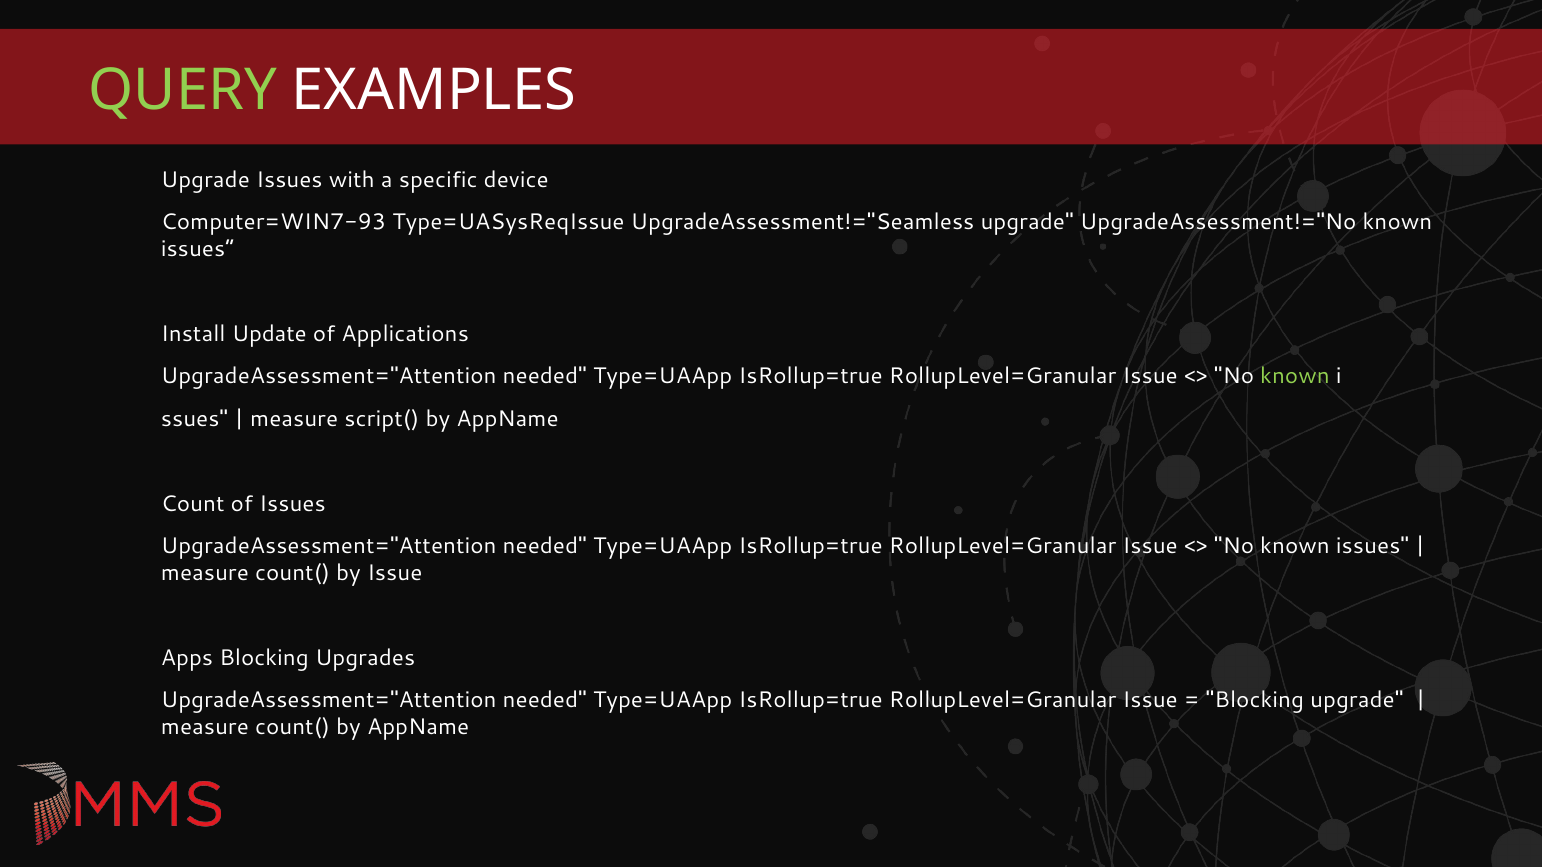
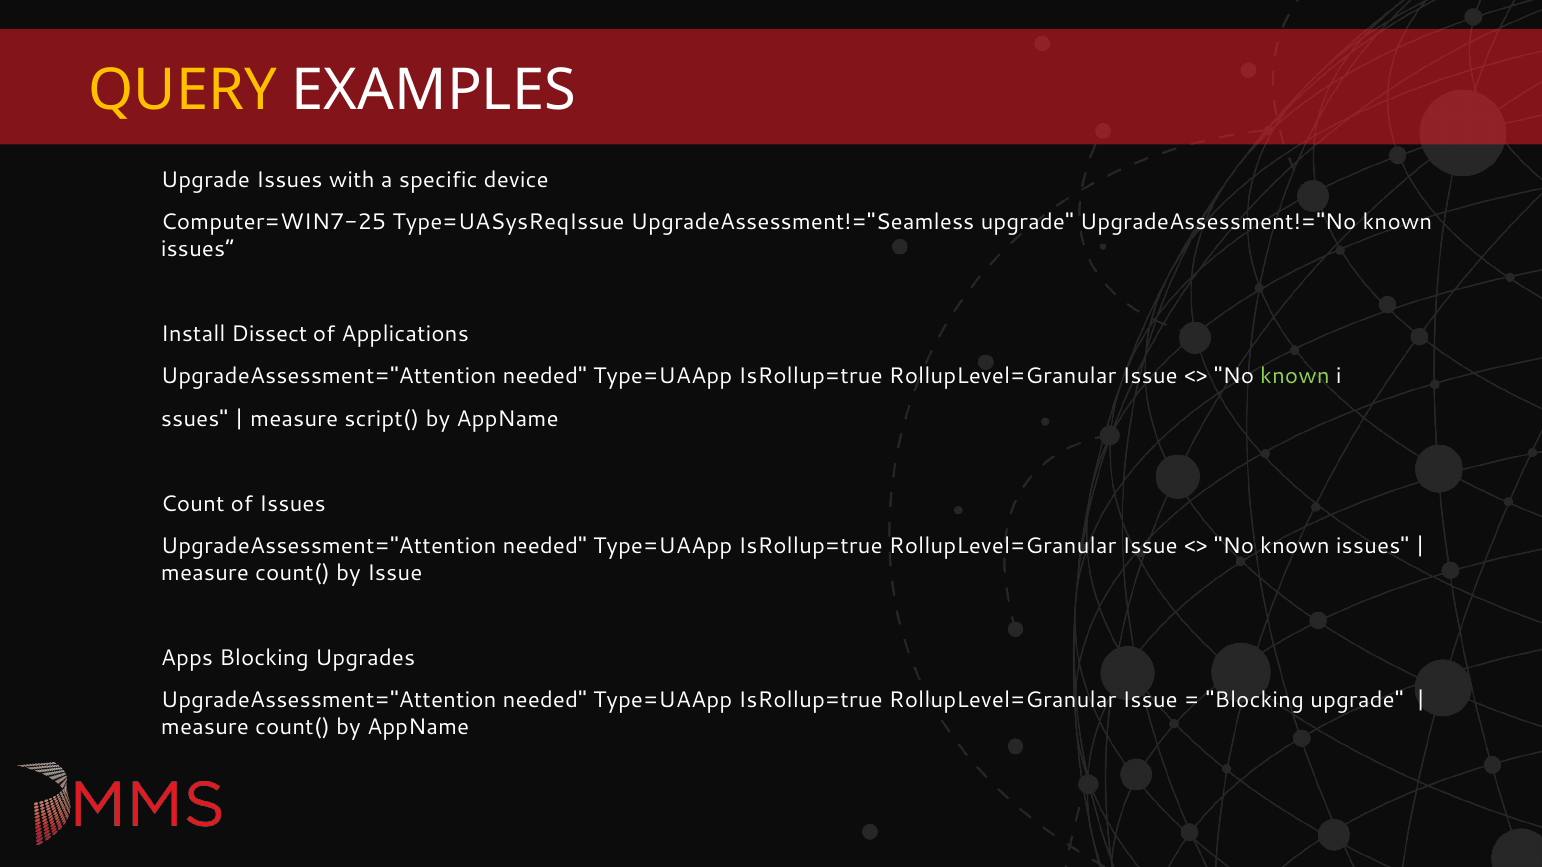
QUERY colour: light green -> yellow
Computer=WIN7-93: Computer=WIN7-93 -> Computer=WIN7-25
Update: Update -> Dissect
